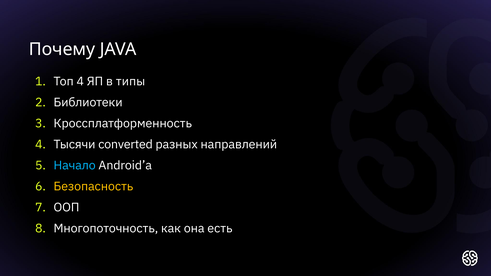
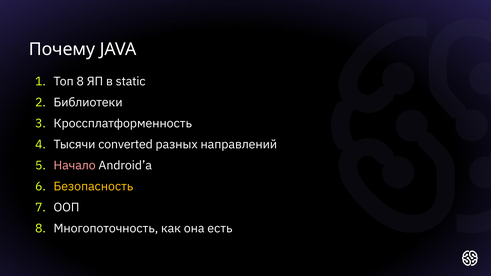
Топ 4: 4 -> 8
типы: типы -> static
Начало colour: light blue -> pink
